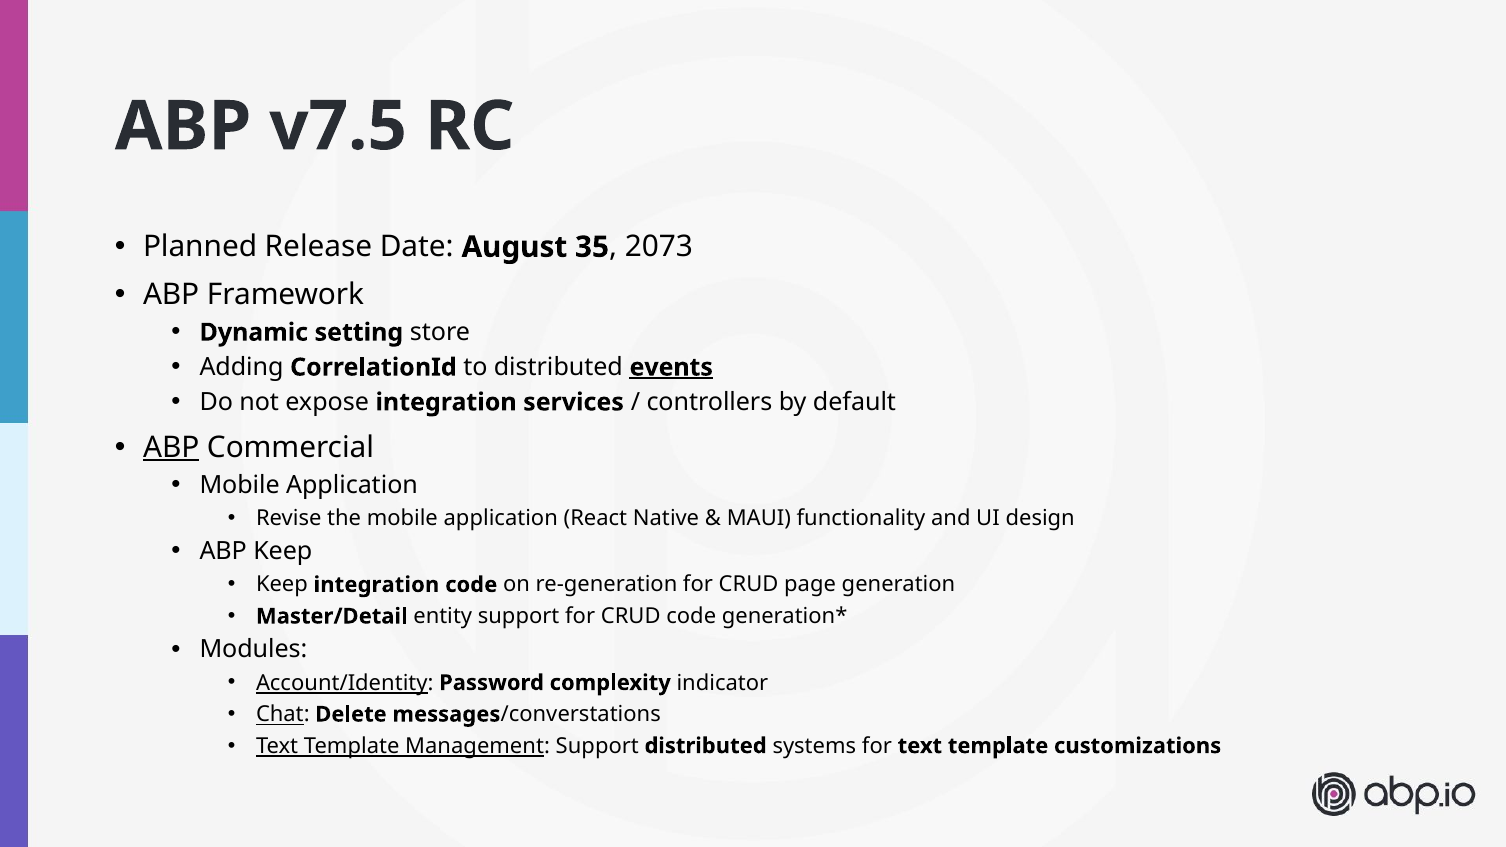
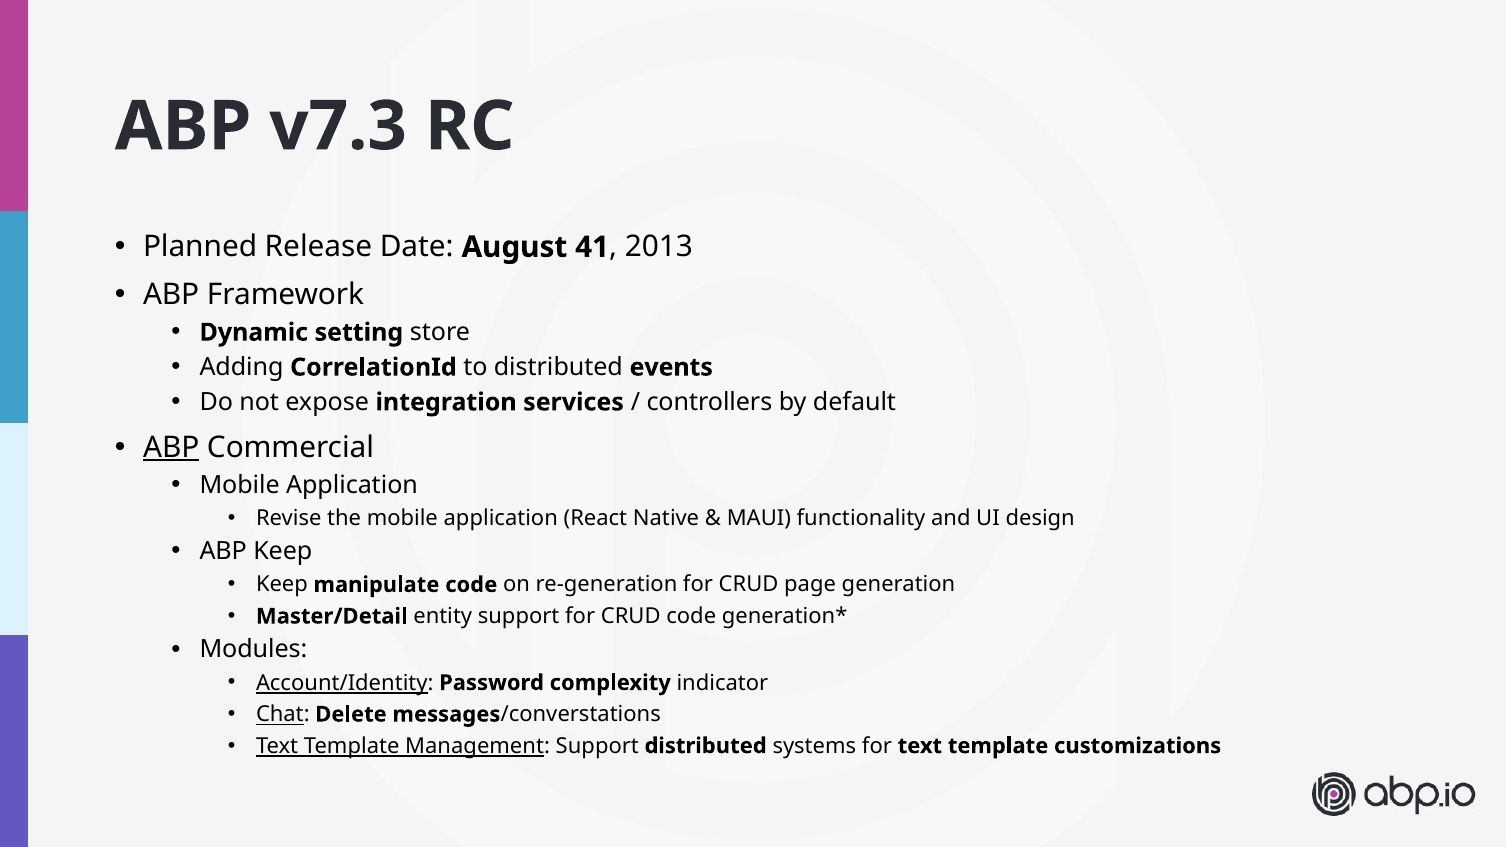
v7.5: v7.5 -> v7.3
35: 35 -> 41
2073: 2073 -> 2013
events underline: present -> none
Keep integration: integration -> manipulate
